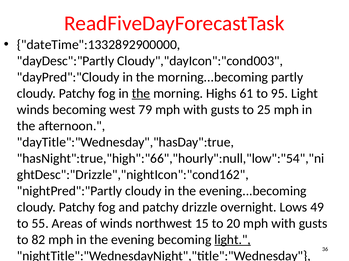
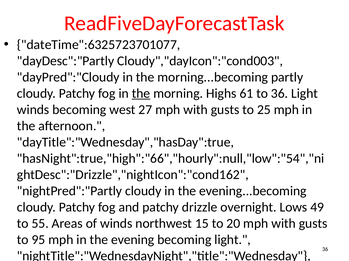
dateTime":1332892900000: dateTime":1332892900000 -> dateTime":6325723701077
to 95: 95 -> 36
79: 79 -> 27
82: 82 -> 95
light at (233, 240) underline: present -> none
